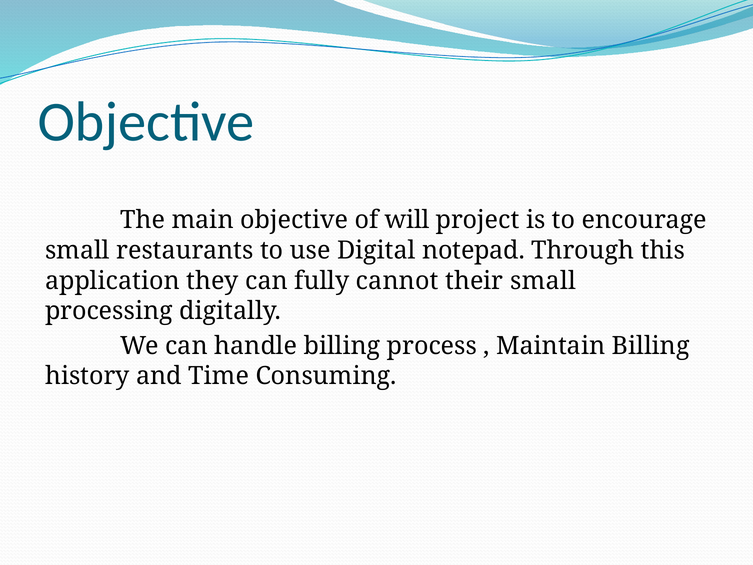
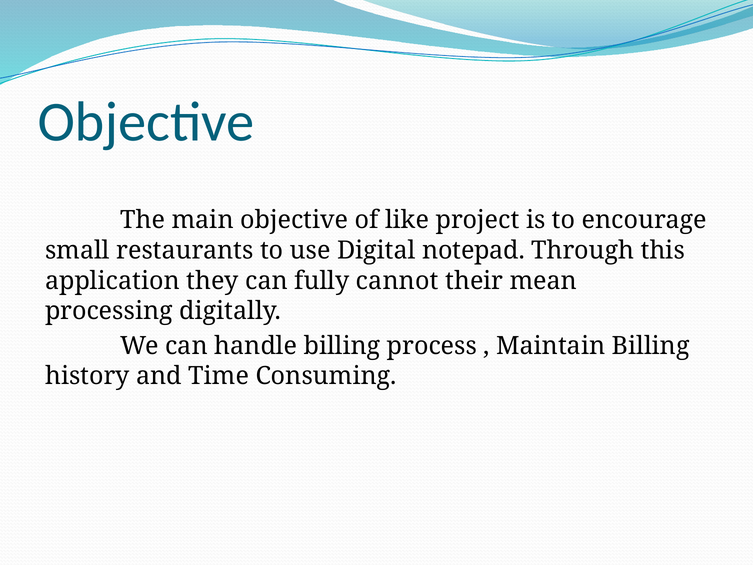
will: will -> like
their small: small -> mean
